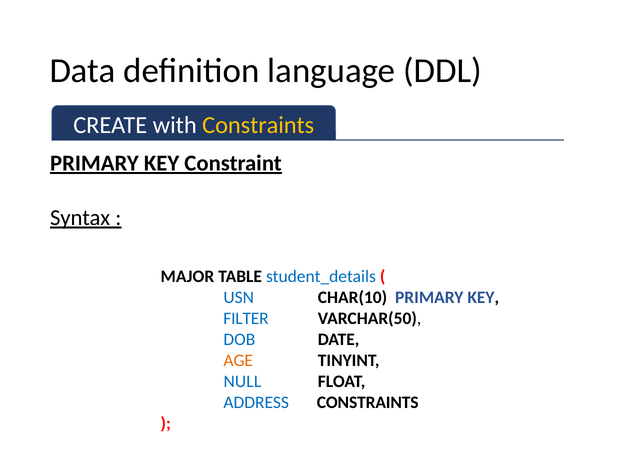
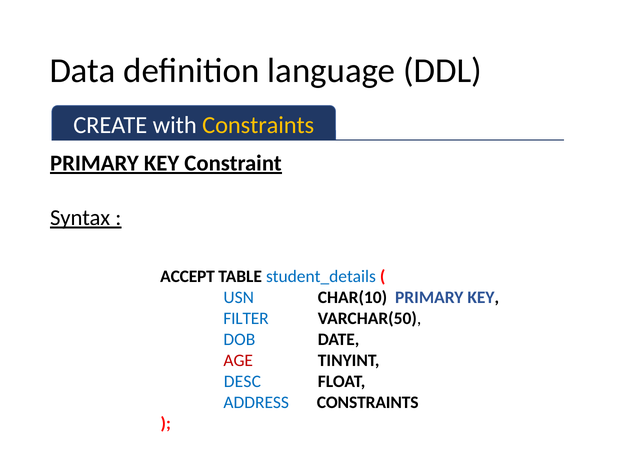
MAJOR: MAJOR -> ACCEPT
AGE colour: orange -> red
NULL: NULL -> DESC
